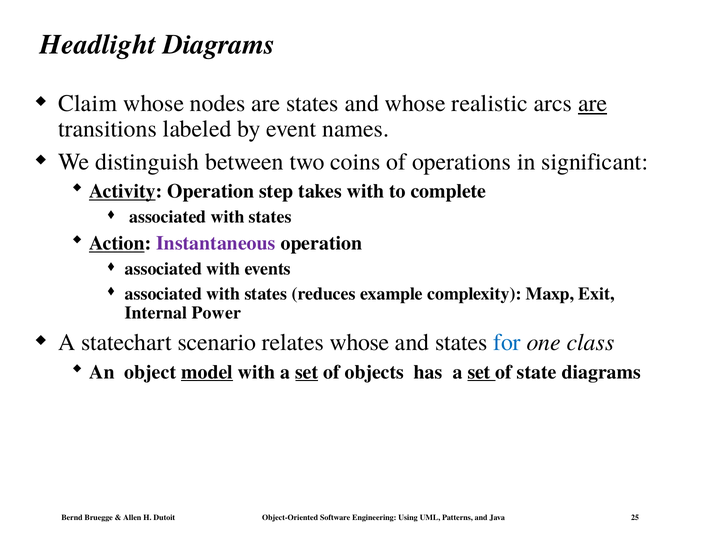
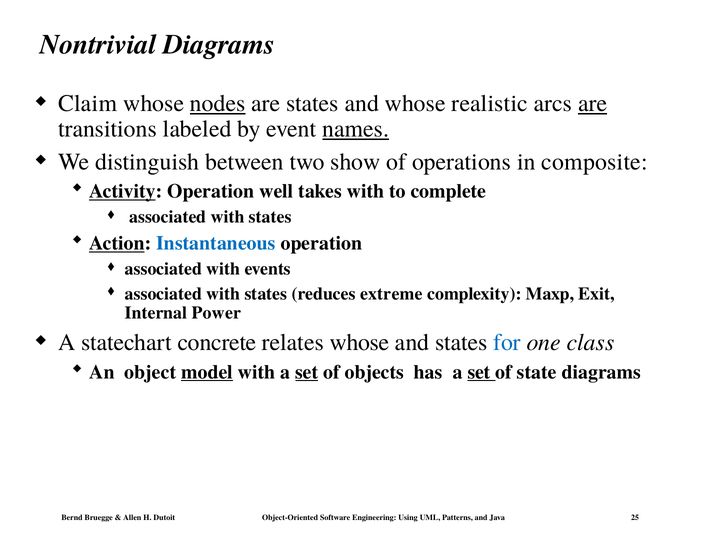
Headlight: Headlight -> Nontrivial
nodes underline: none -> present
names underline: none -> present
coins: coins -> show
significant: significant -> composite
step: step -> well
Instantaneous colour: purple -> blue
example: example -> extreme
scenario: scenario -> concrete
